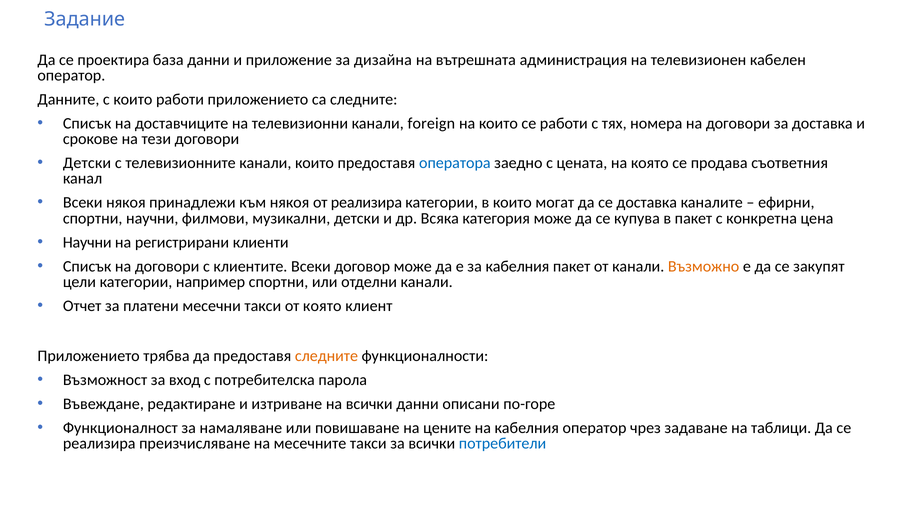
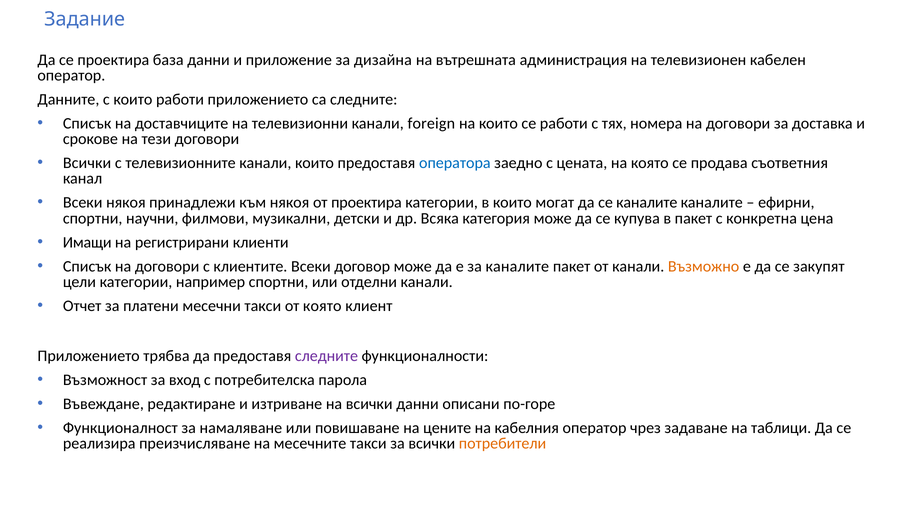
Детски at (87, 163): Детски -> Всички
от реализира: реализира -> проектира
се доставка: доставка -> каналите
Научни at (87, 243): Научни -> Имащи
за кабелния: кабелния -> каналите
следните at (326, 356) colour: orange -> purple
потребители colour: blue -> orange
